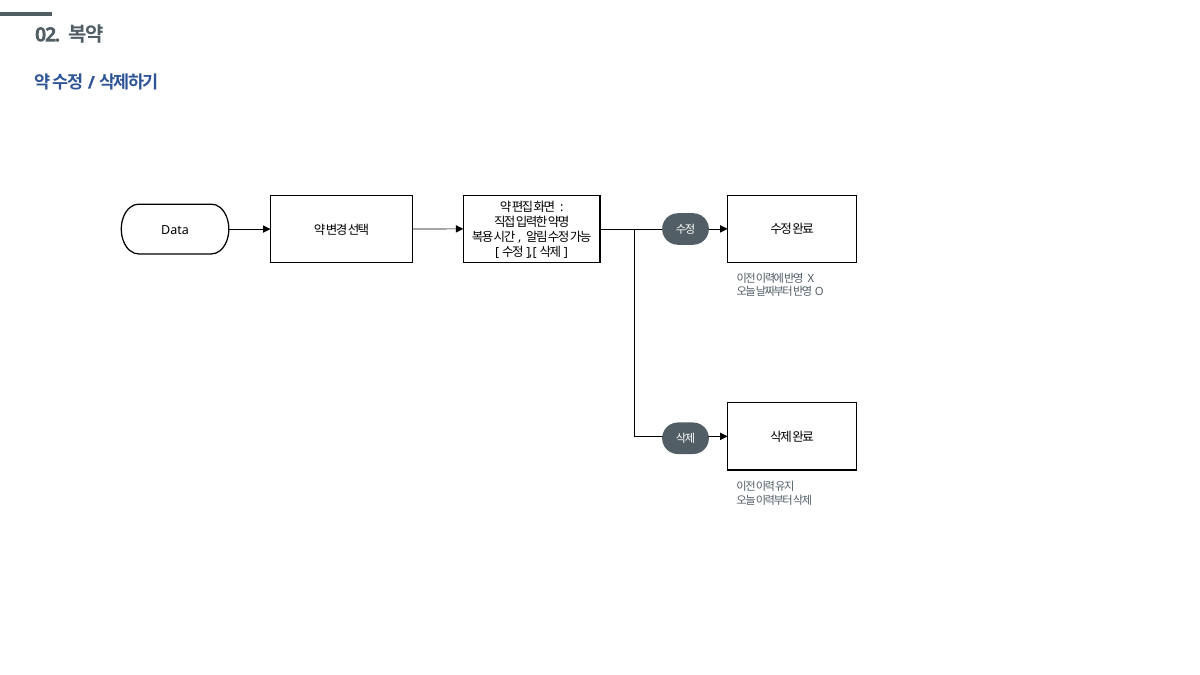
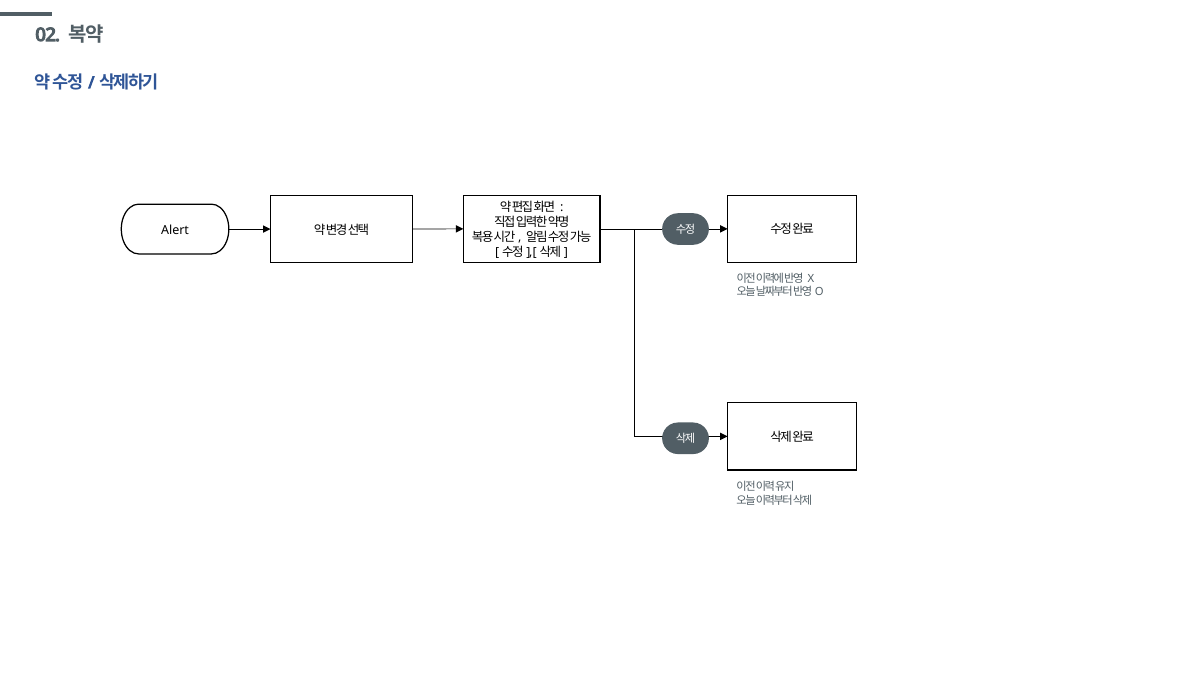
Data: Data -> Alert
